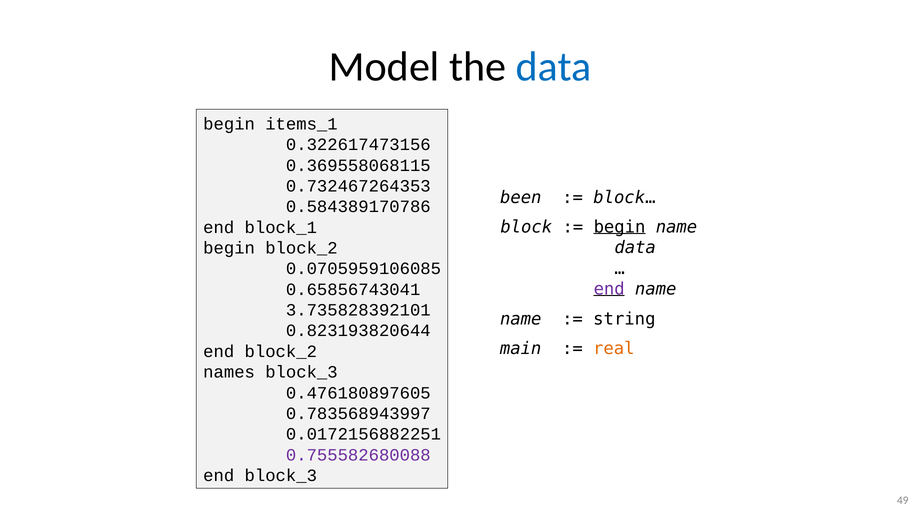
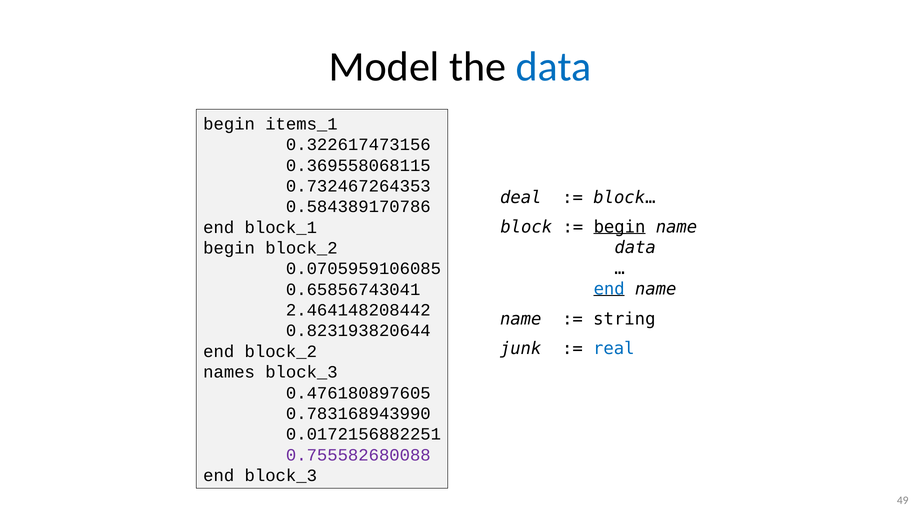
been: been -> deal
end at (609, 289) colour: purple -> blue
3.735828392101: 3.735828392101 -> 2.464148208442
main: main -> junk
real colour: orange -> blue
0.783568943997: 0.783568943997 -> 0.783168943990
